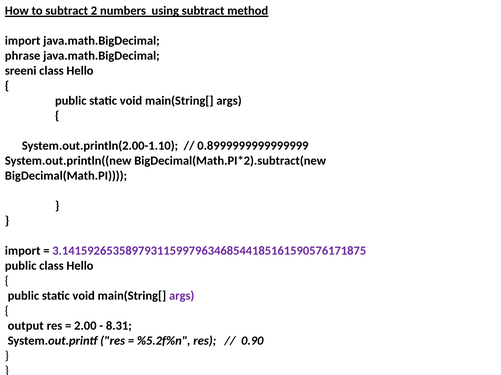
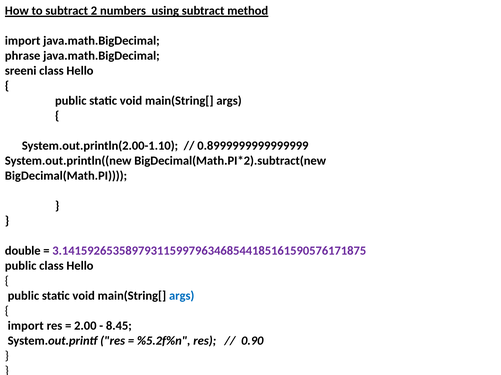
import at (23, 251): import -> double
args at (182, 296) colour: purple -> blue
output at (26, 326): output -> import
8.31: 8.31 -> 8.45
